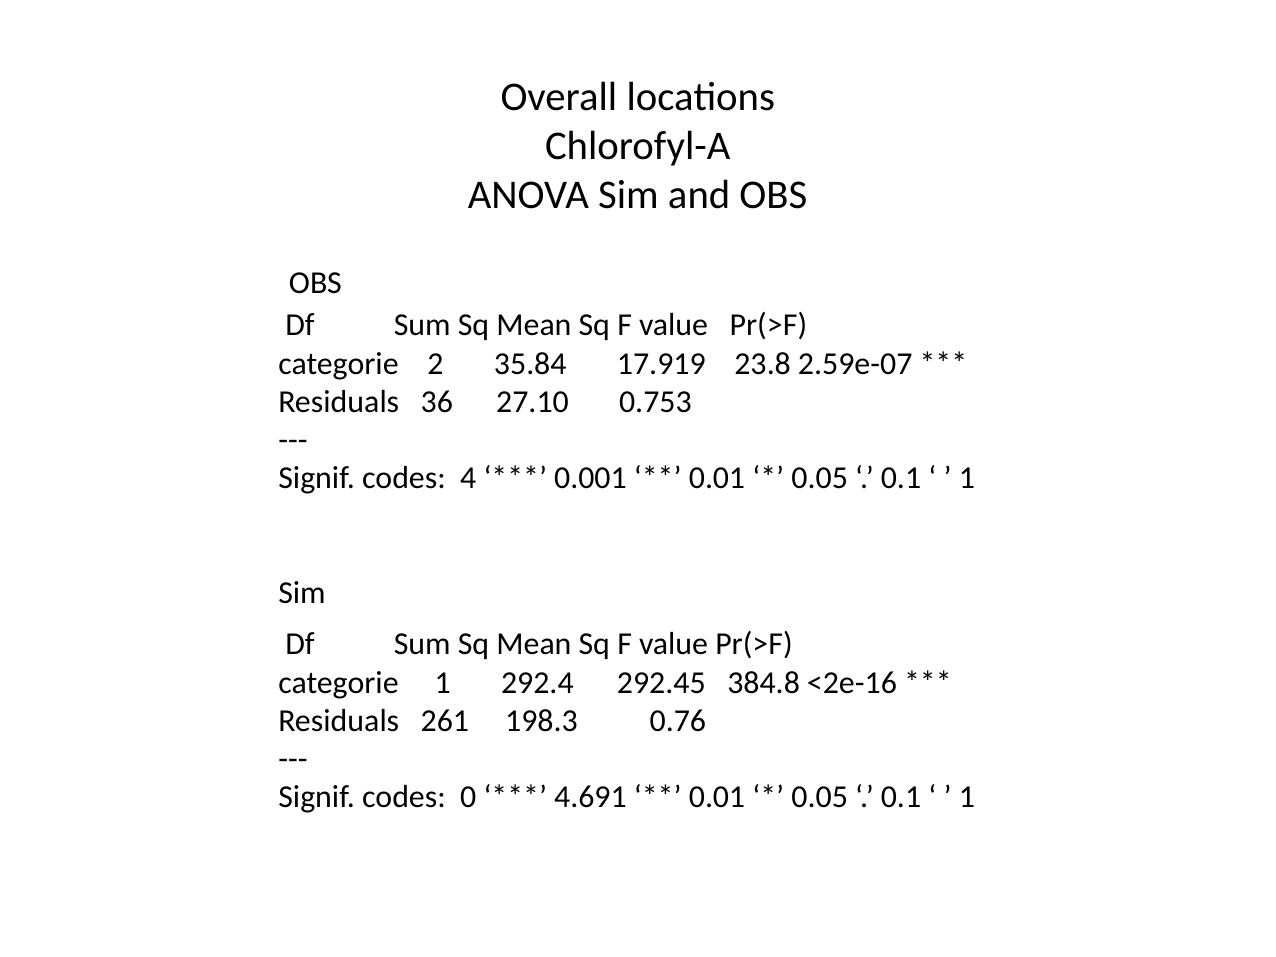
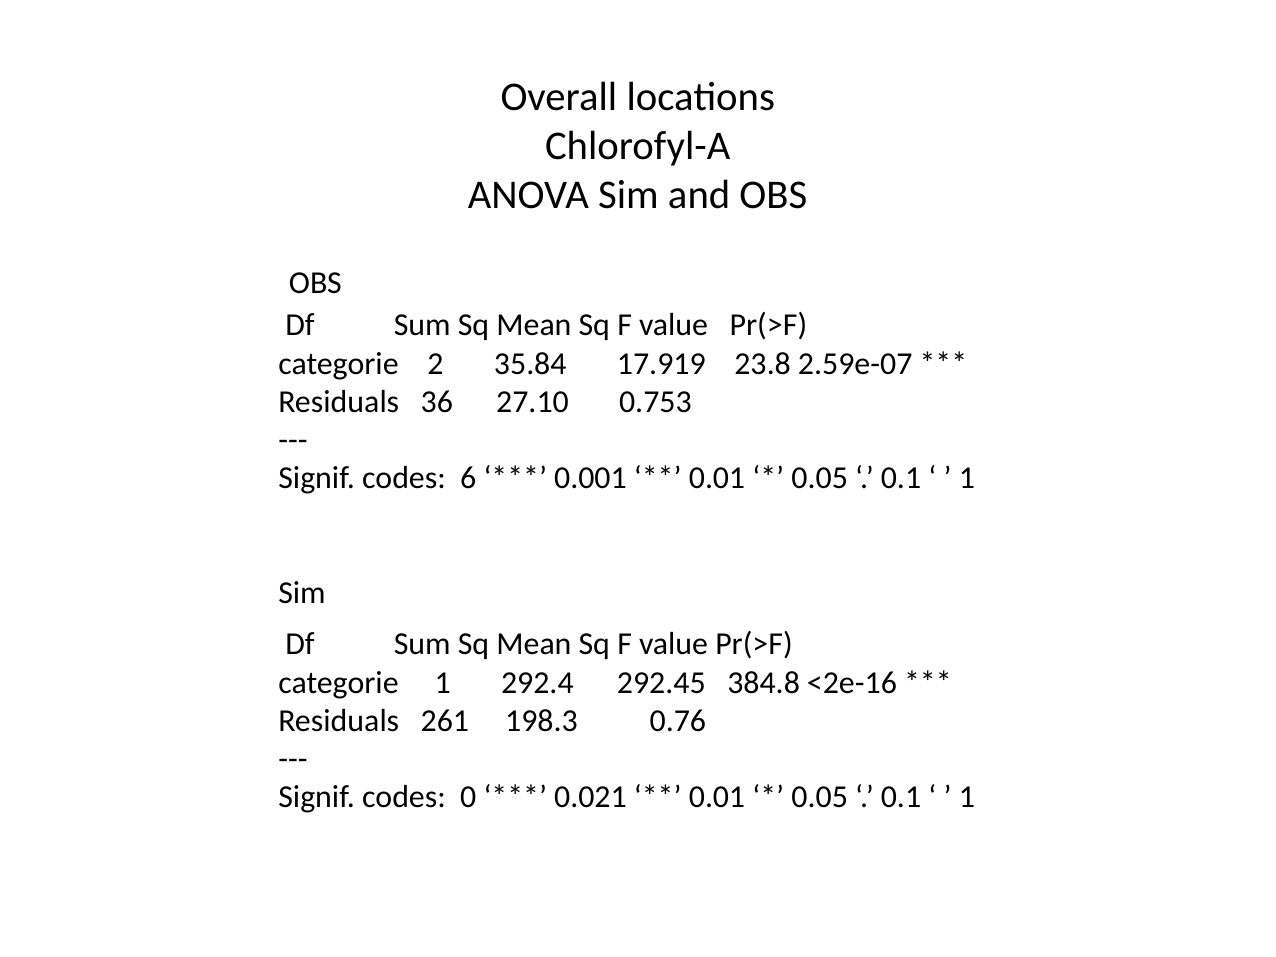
4: 4 -> 6
4.691: 4.691 -> 0.021
